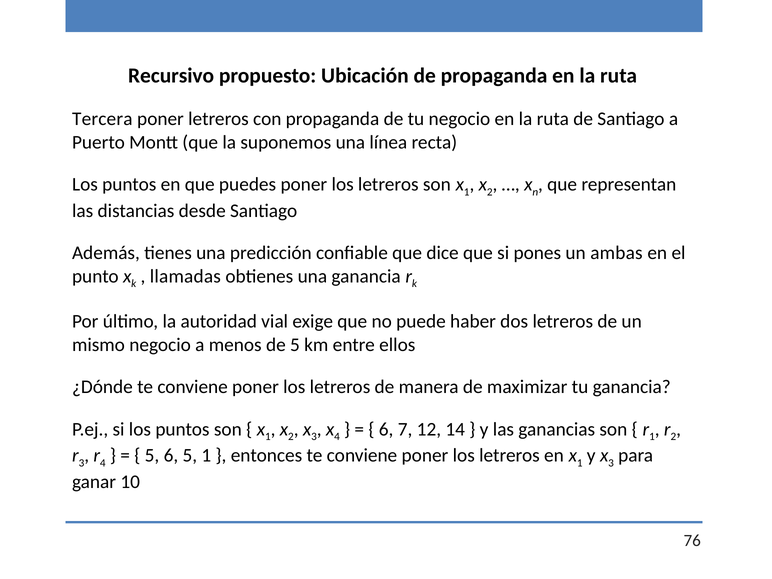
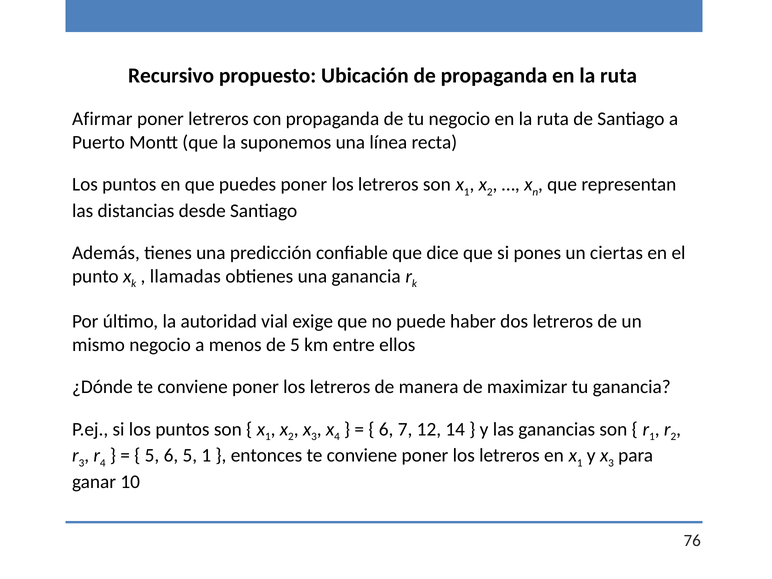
Tercera: Tercera -> Afirmar
ambas: ambas -> ciertas
